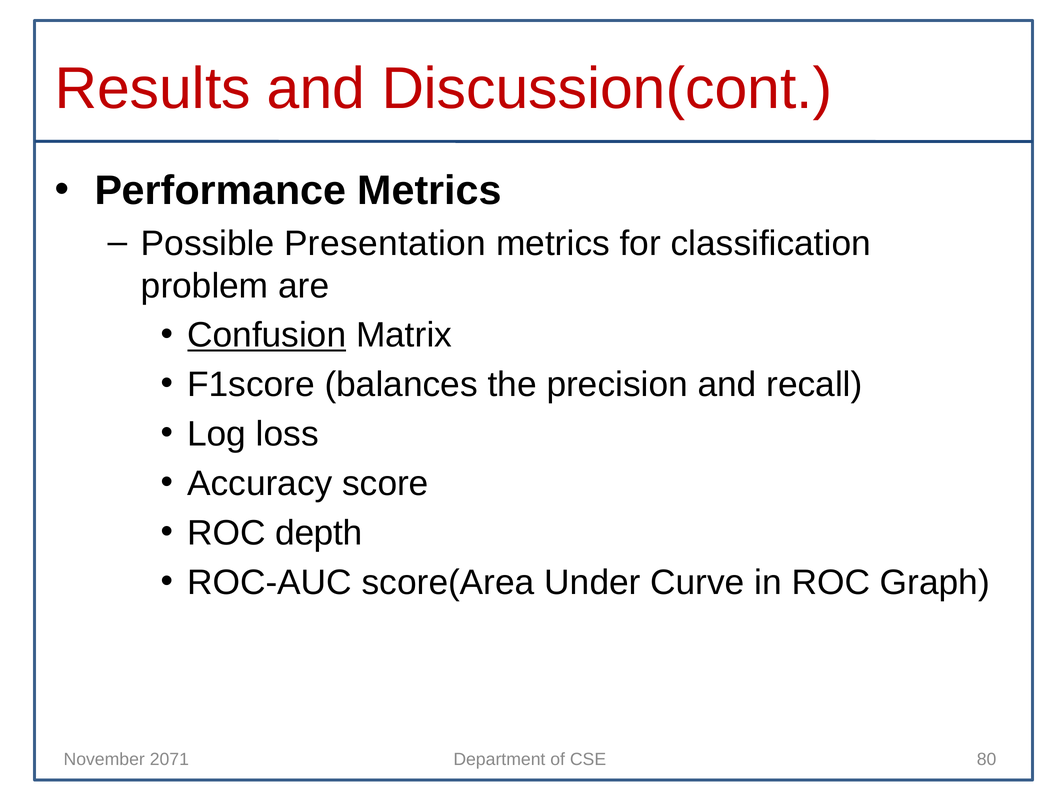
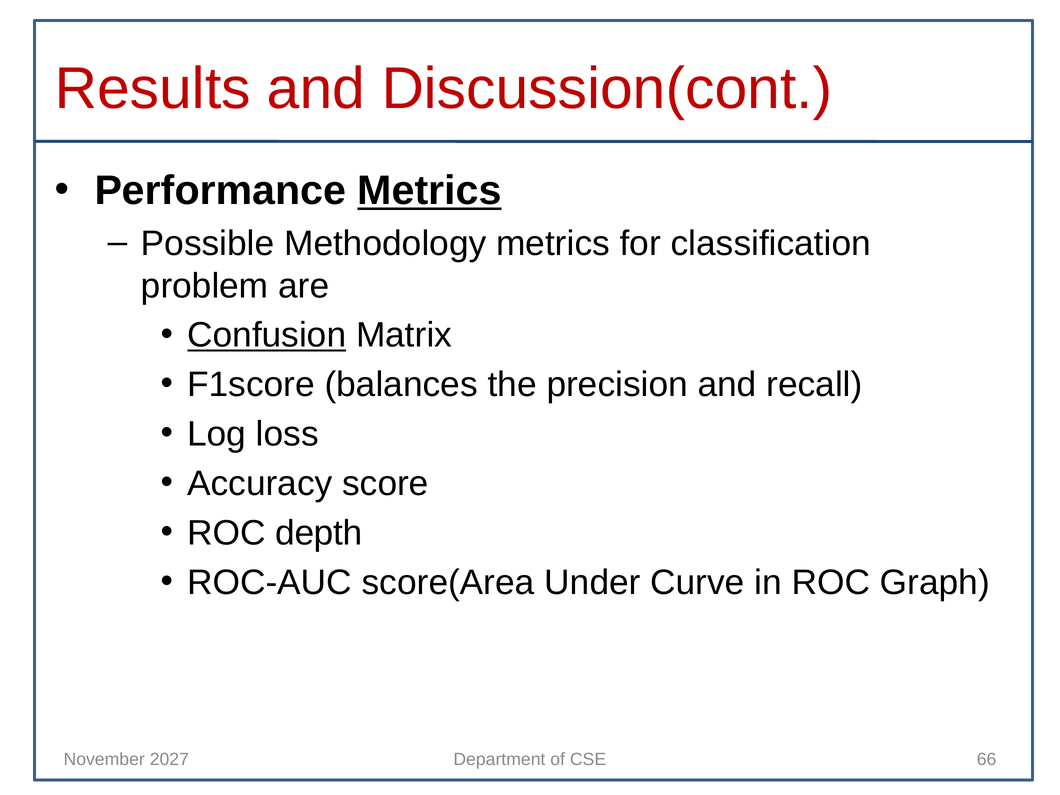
Metrics at (429, 191) underline: none -> present
Presentation: Presentation -> Methodology
2071: 2071 -> 2027
80: 80 -> 66
